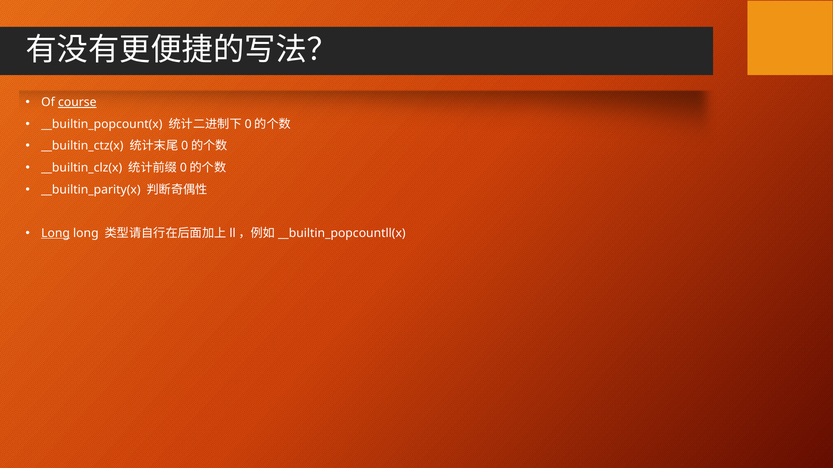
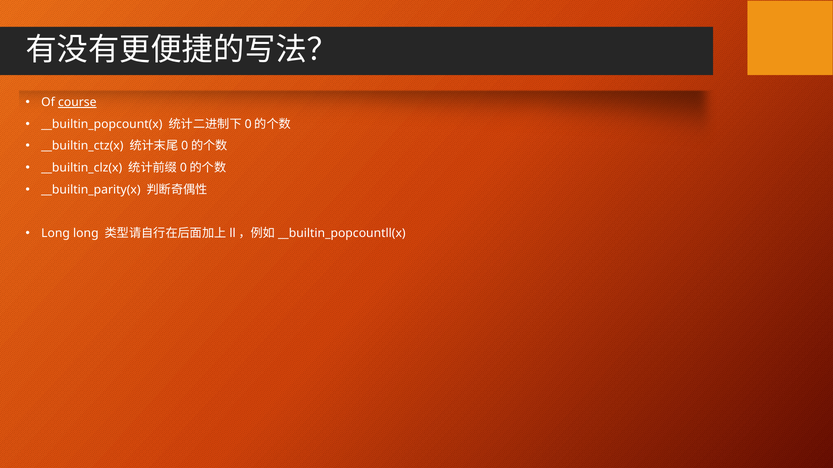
Long at (56, 233) underline: present -> none
